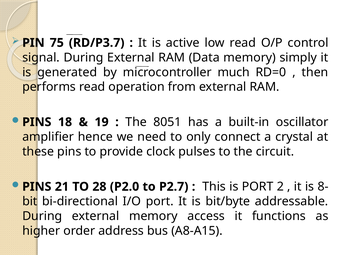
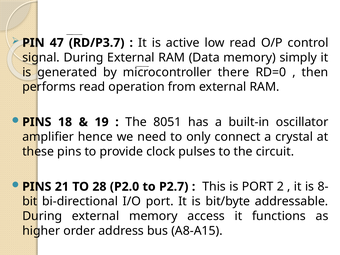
75: 75 -> 47
much: much -> there
